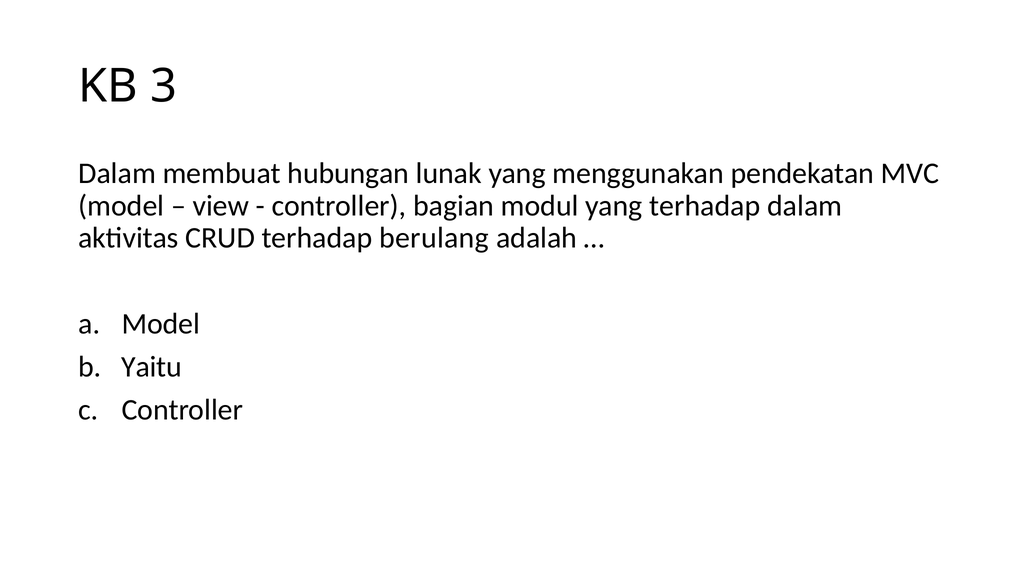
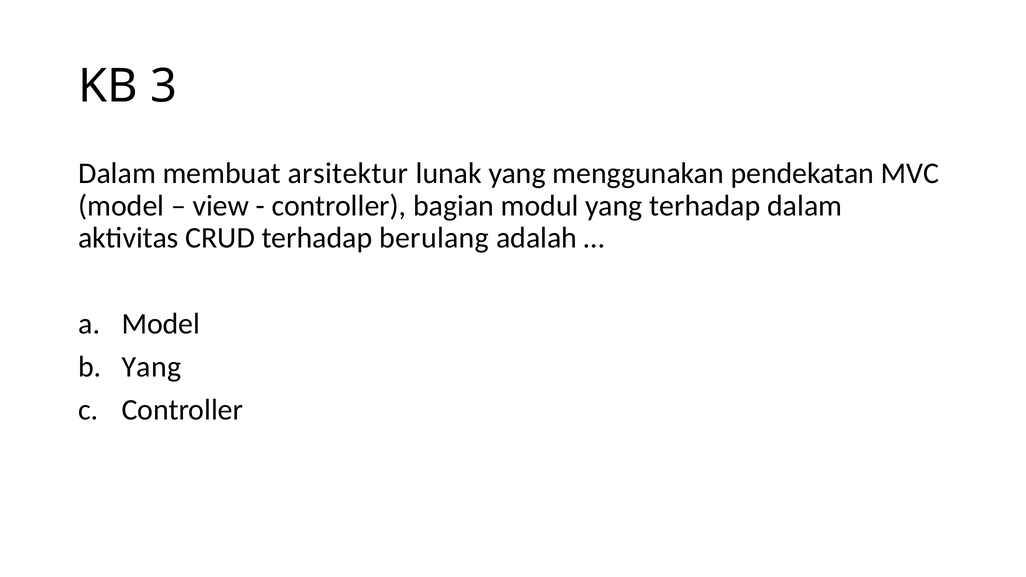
hubungan: hubungan -> arsitektur
Yaitu at (152, 367): Yaitu -> Yang
